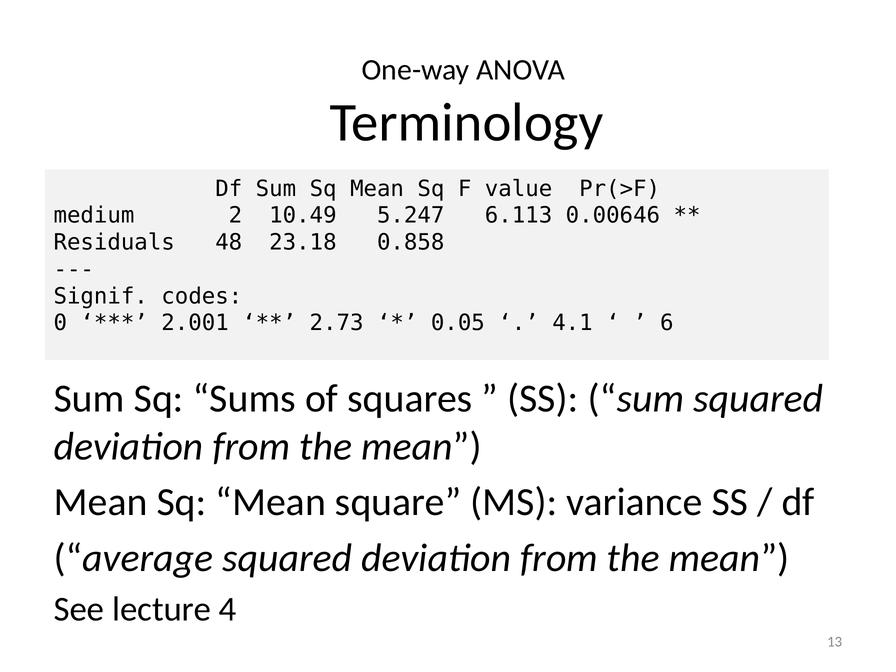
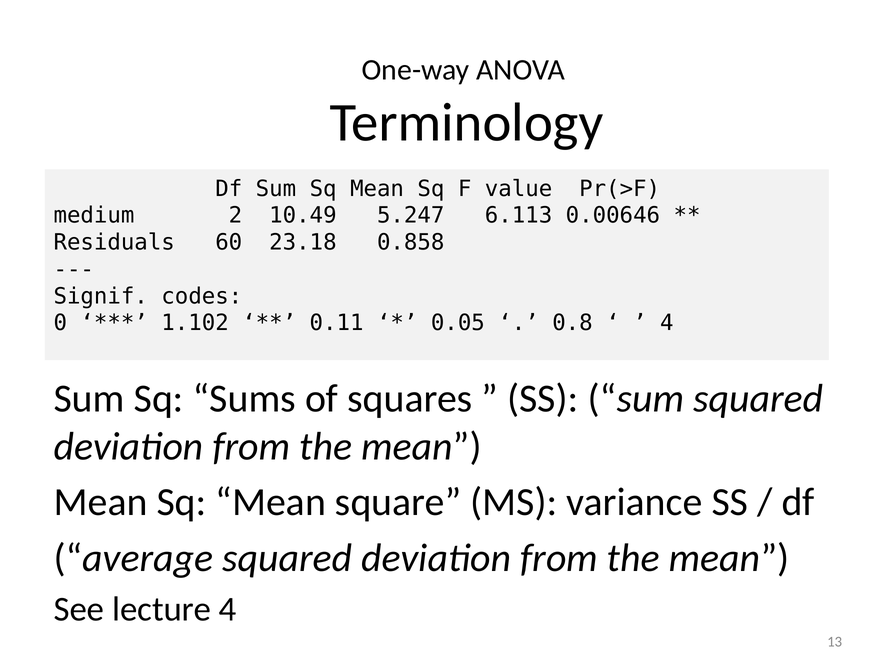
48: 48 -> 60
2.001: 2.001 -> 1.102
2.73: 2.73 -> 0.11
4.1: 4.1 -> 0.8
6 at (667, 323): 6 -> 4
